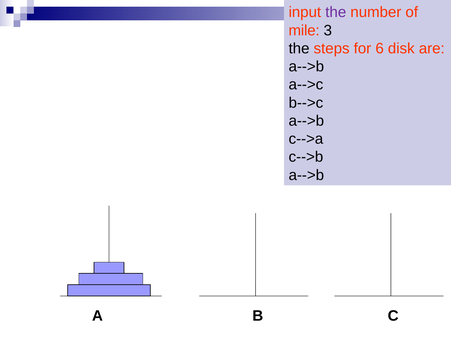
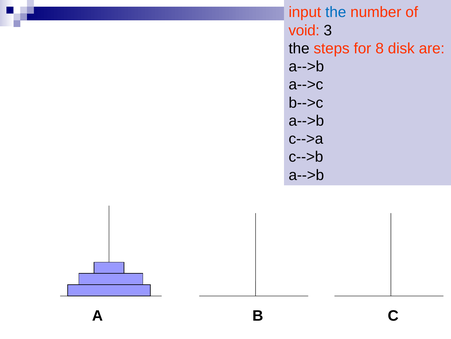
the at (336, 12) colour: purple -> blue
mile: mile -> void
6: 6 -> 8
